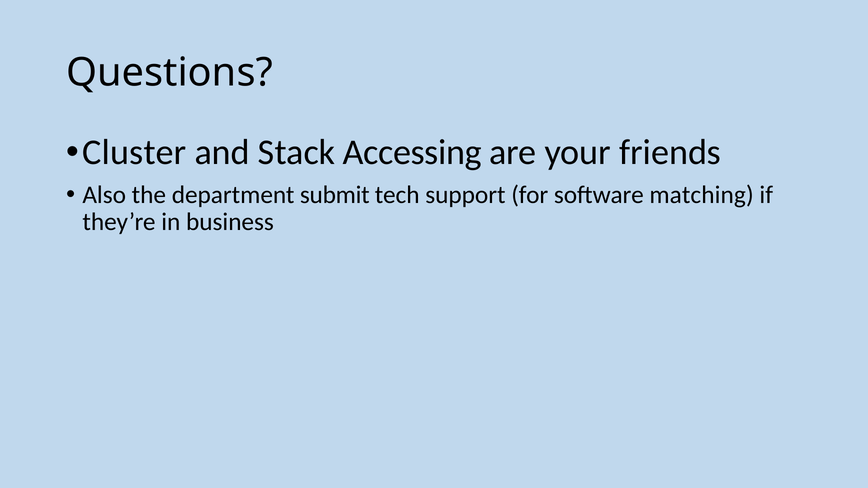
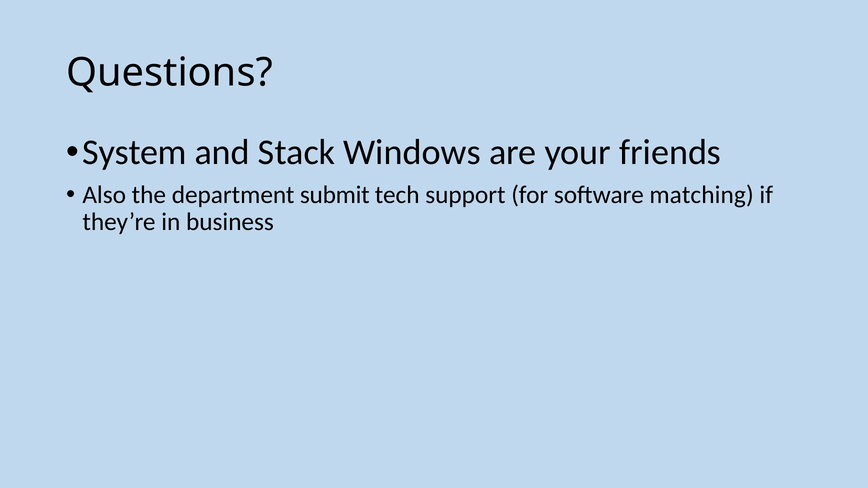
Cluster: Cluster -> System
Accessing: Accessing -> Windows
